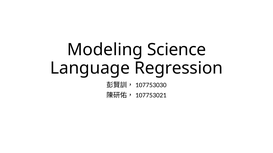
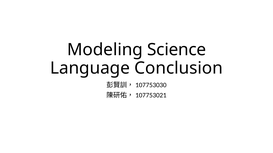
Regression: Regression -> Conclusion
